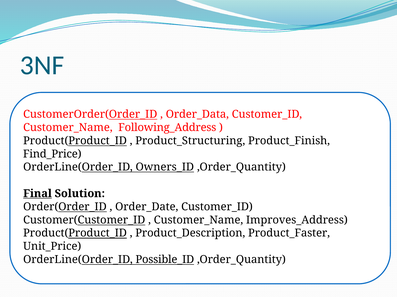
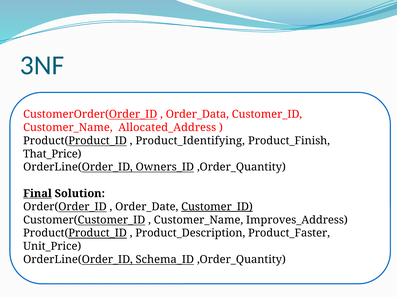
Following_Address: Following_Address -> Allocated_Address
Product_Structuring: Product_Structuring -> Product_Identifying
Find_Price: Find_Price -> That_Price
Customer_ID at (217, 207) underline: none -> present
Possible_ID: Possible_ID -> Schema_ID
